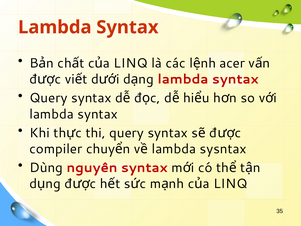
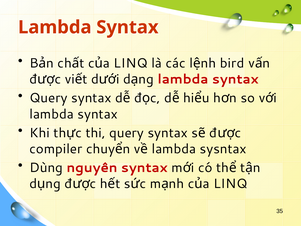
acer: acer -> bird
